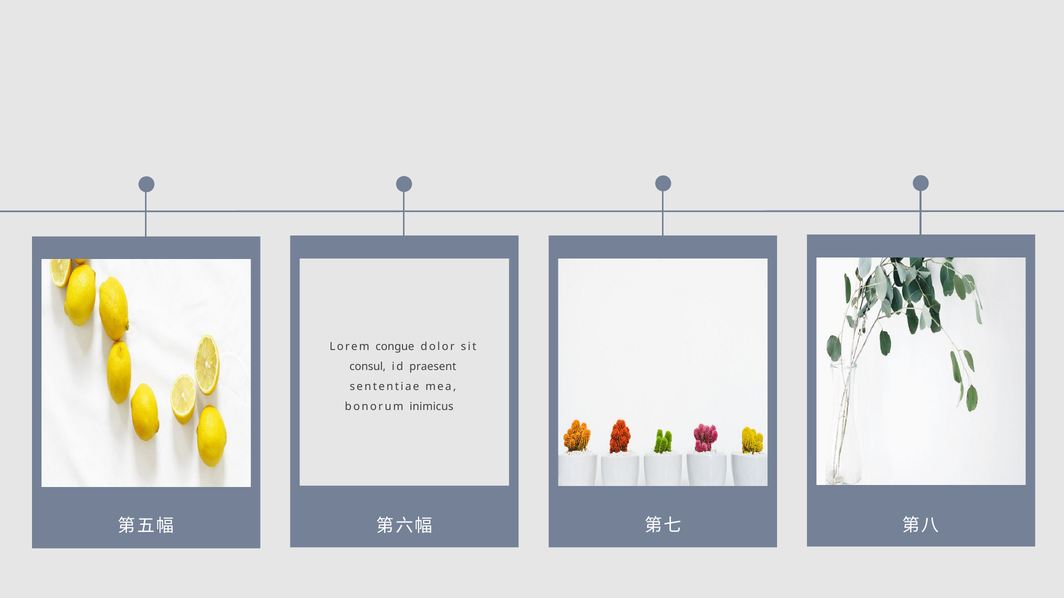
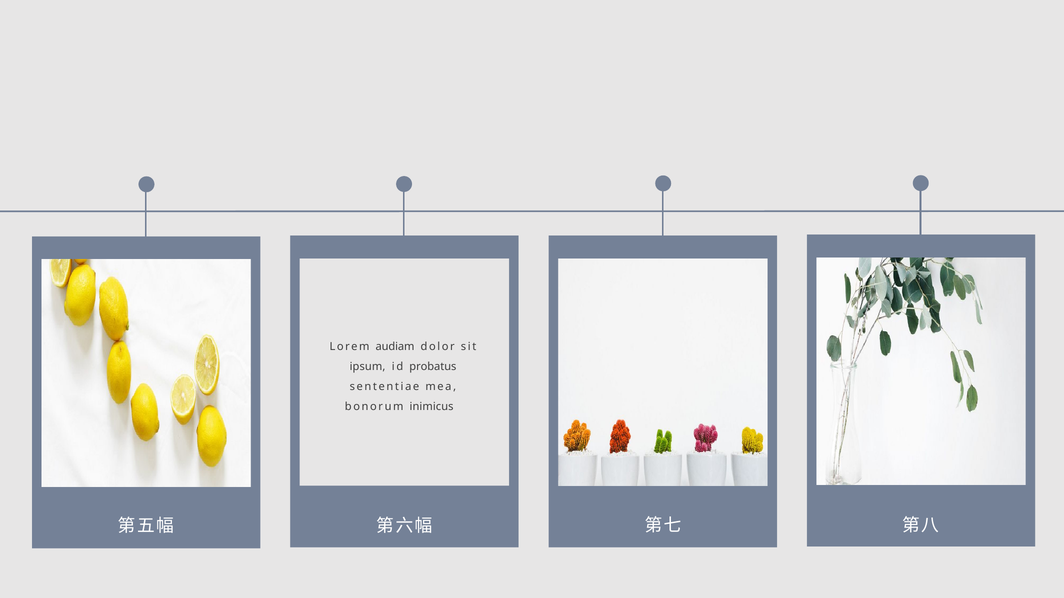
congue: congue -> audiam
consul: consul -> ipsum
praesent: praesent -> probatus
